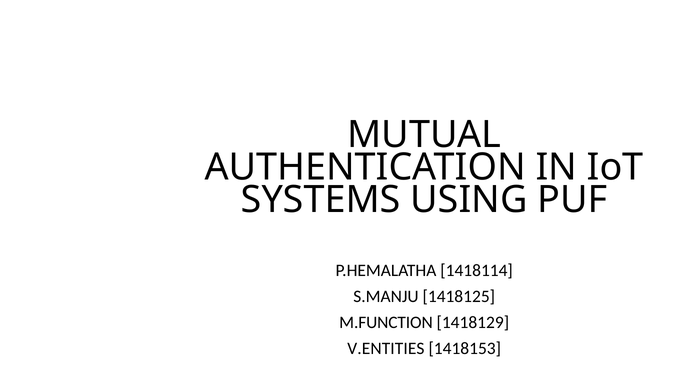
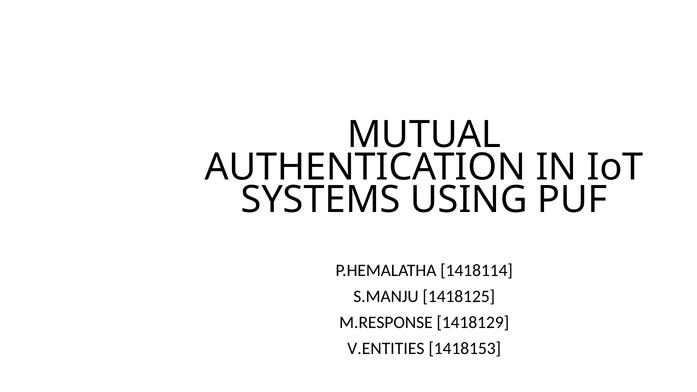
M.FUNCTION: M.FUNCTION -> M.RESPONSE
